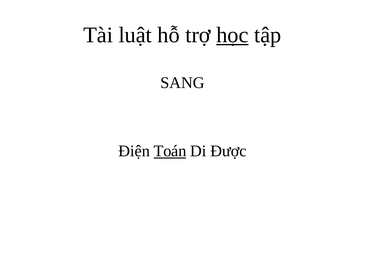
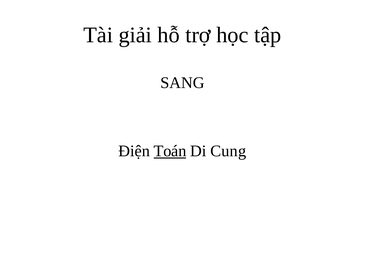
luật: luật -> giải
học underline: present -> none
Được: Được -> Cung
